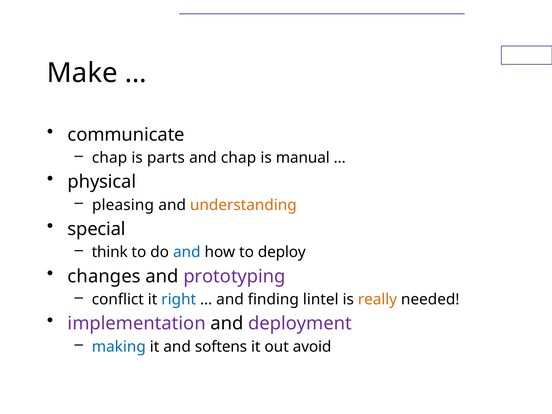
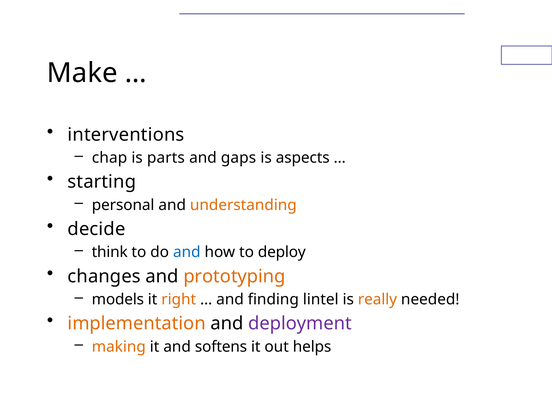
communicate: communicate -> interventions
and chap: chap -> gaps
manual: manual -> aspects
physical: physical -> starting
pleasing: pleasing -> personal
special: special -> decide
prototyping colour: purple -> orange
conflict: conflict -> models
right colour: blue -> orange
implementation colour: purple -> orange
making colour: blue -> orange
avoid: avoid -> helps
